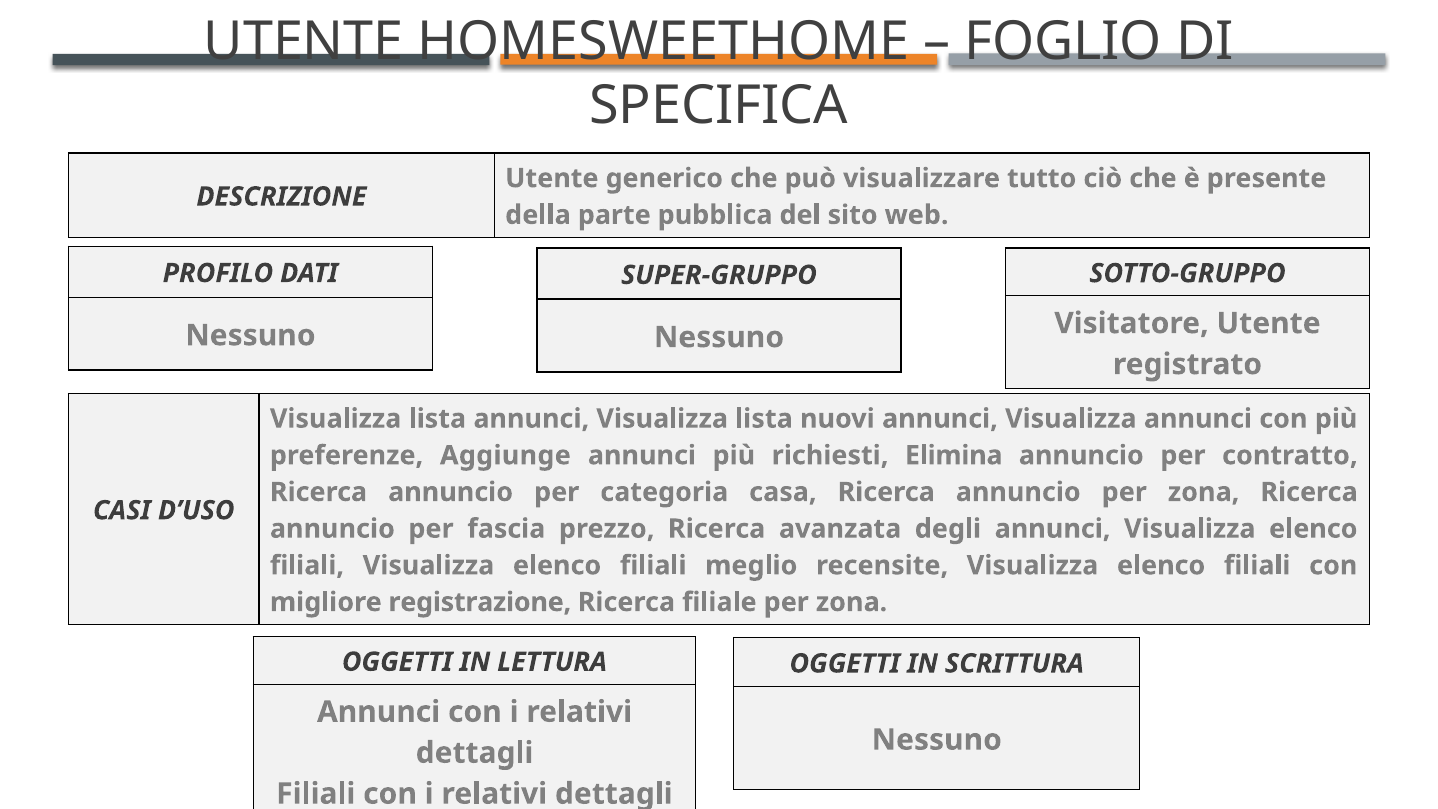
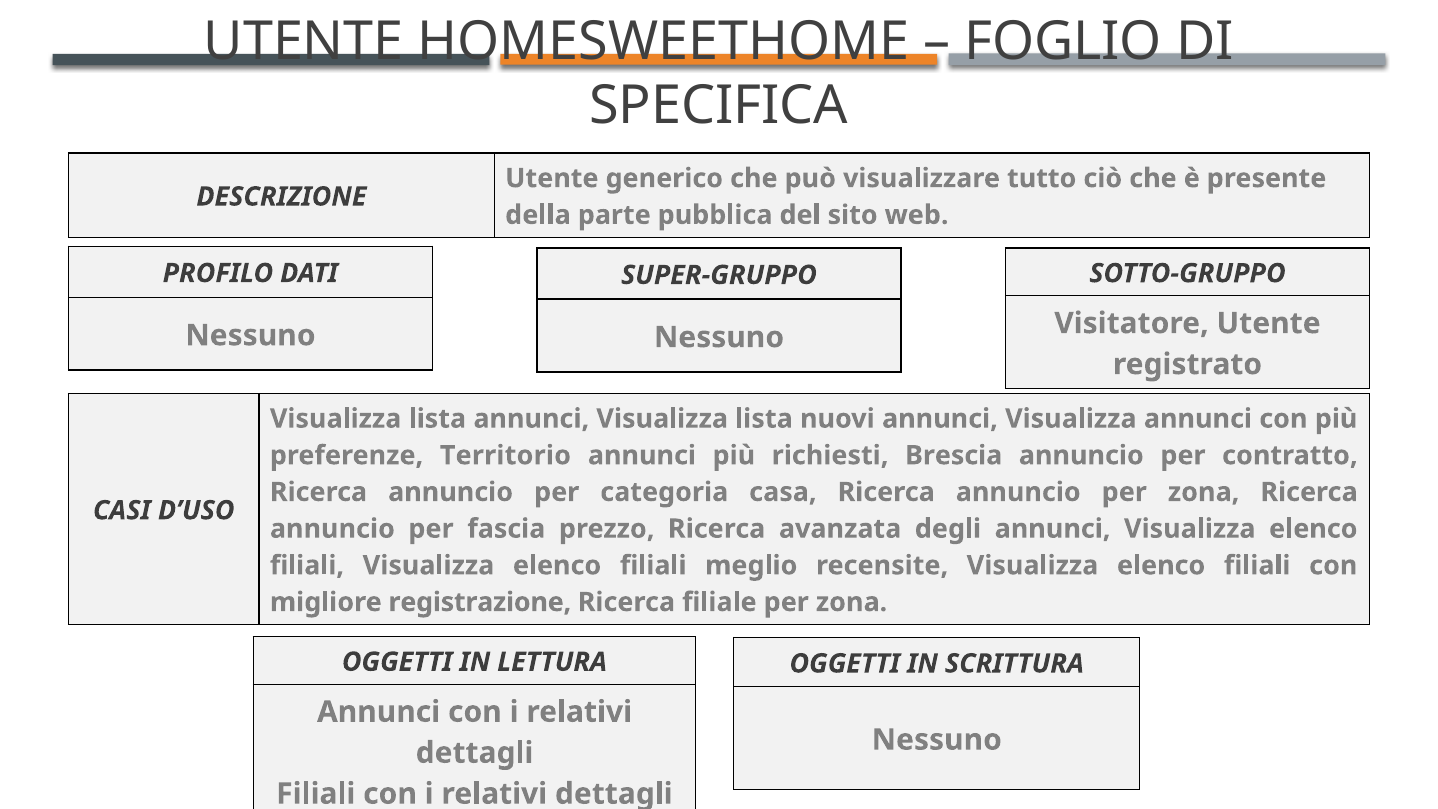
Aggiunge: Aggiunge -> Territorio
Elimina: Elimina -> Brescia
